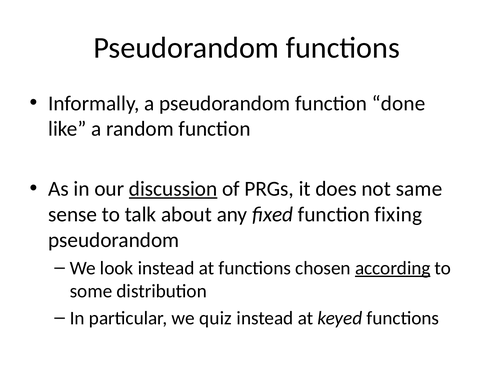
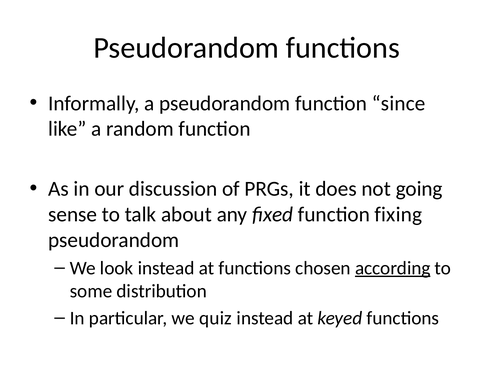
done: done -> since
discussion underline: present -> none
same: same -> going
